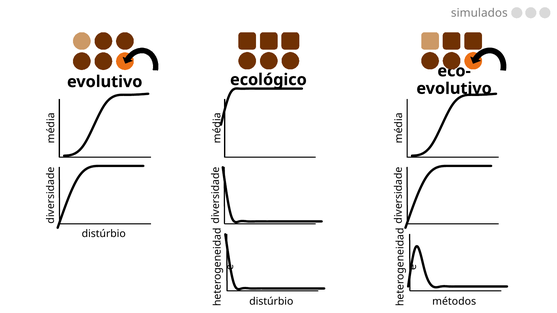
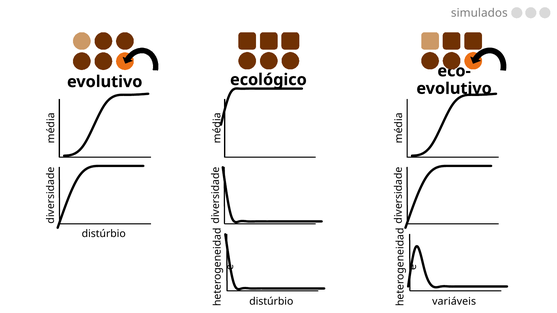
métodos: métodos -> variáveis
